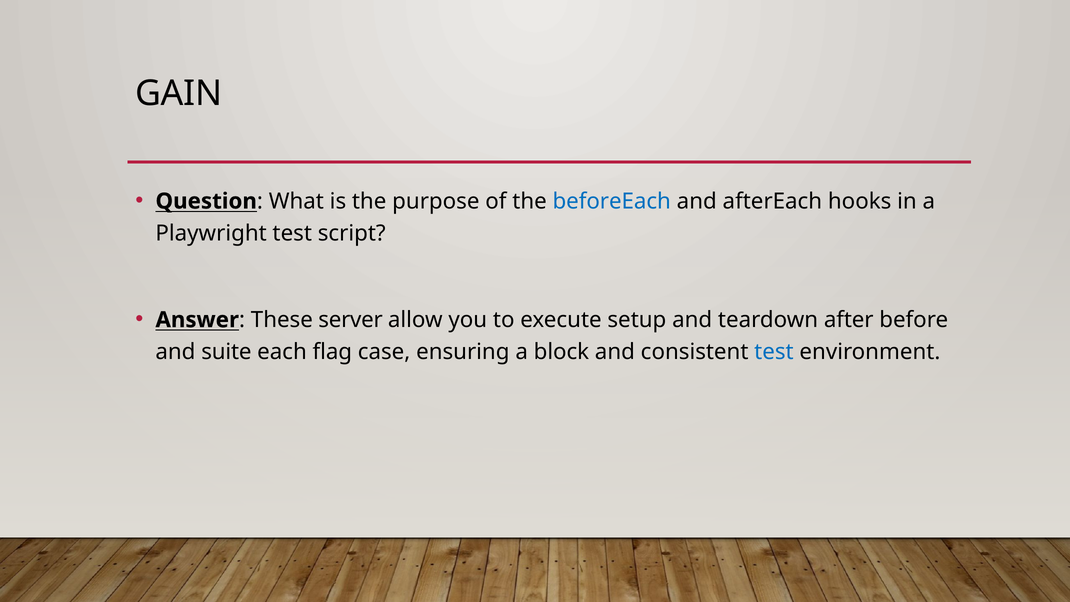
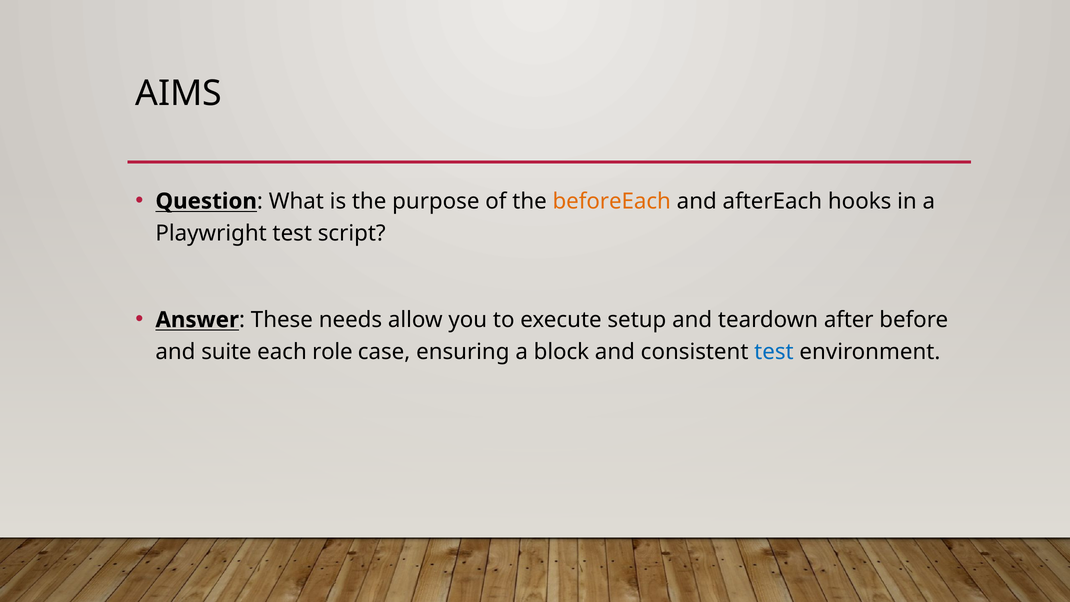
GAIN: GAIN -> AIMS
beforeEach colour: blue -> orange
server: server -> needs
flag: flag -> role
